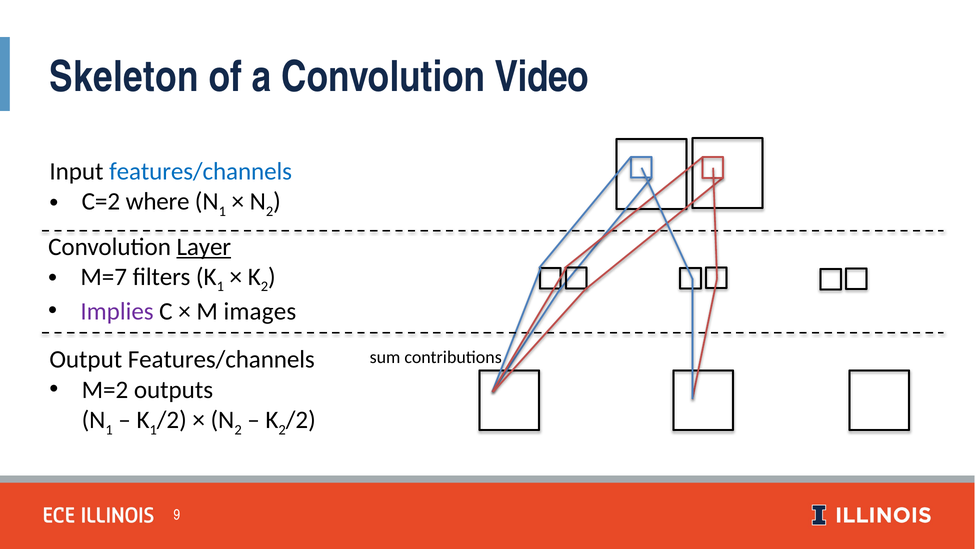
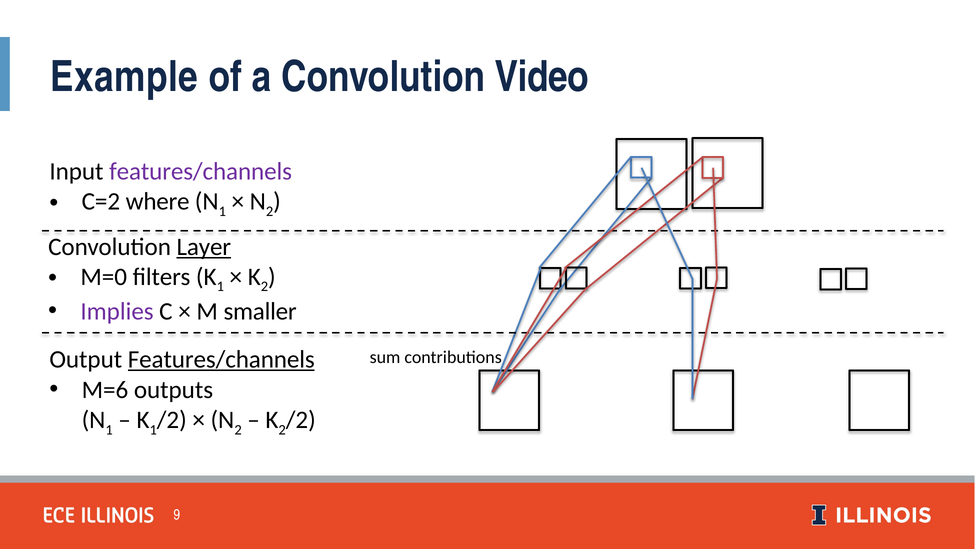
Skeleton: Skeleton -> Example
features/channels at (201, 171) colour: blue -> purple
M=7: M=7 -> M=0
images: images -> smaller
Features/channels at (221, 359) underline: none -> present
M=2: M=2 -> M=6
